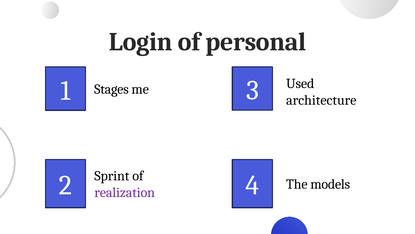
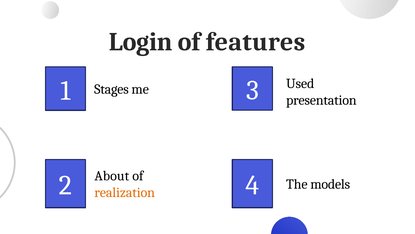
personal: personal -> features
architecture: architecture -> presentation
Sprint: Sprint -> About
realization colour: purple -> orange
